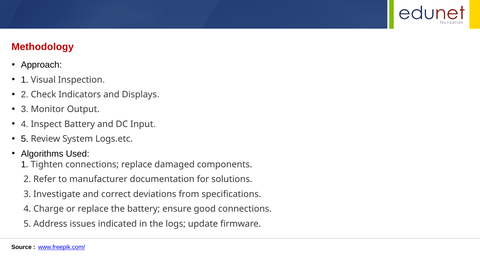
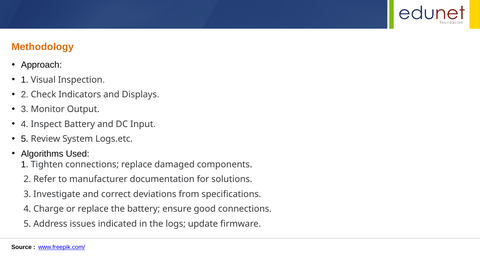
Methodology colour: red -> orange
